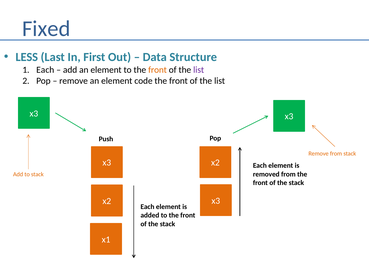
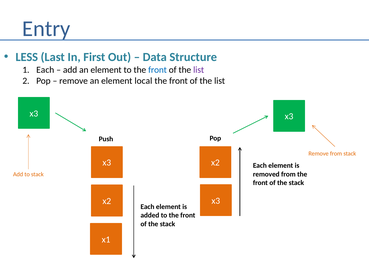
Fixed: Fixed -> Entry
front at (158, 70) colour: orange -> blue
code: code -> local
